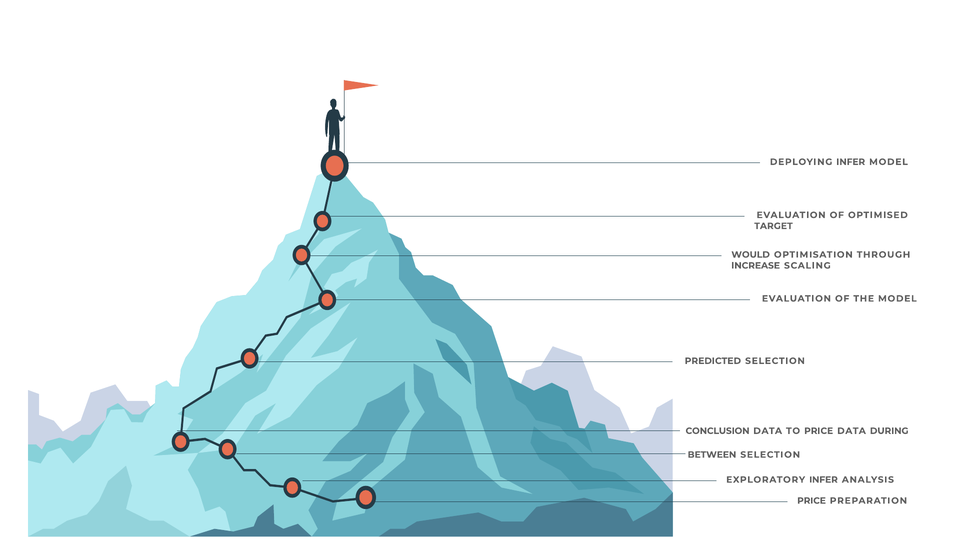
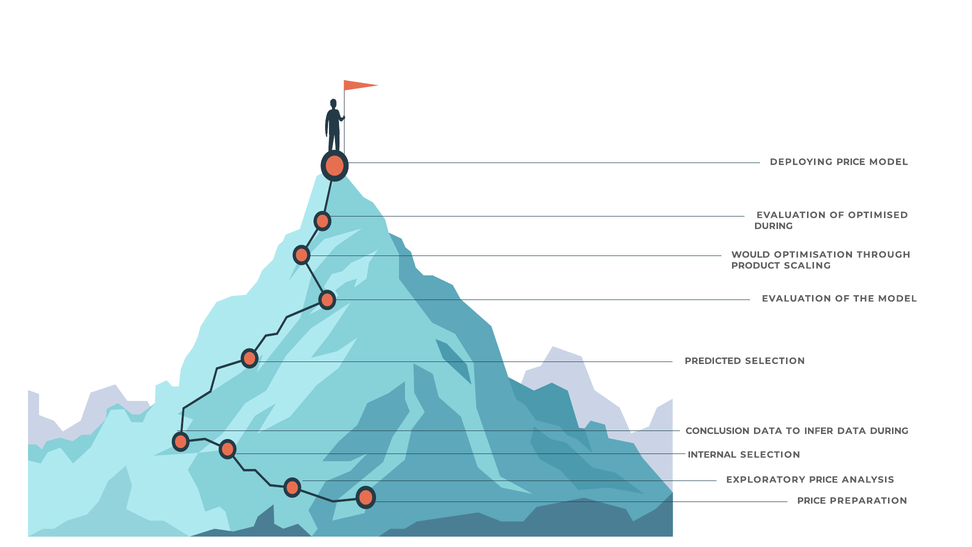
DEPLOYING INFER: INFER -> PRICE
TARGET at (773, 226): TARGET -> DURING
INCREASE: INCREASE -> PRODUCT
TO PRICE: PRICE -> INFER
BETWEEN: BETWEEN -> INTERNAL
EXPLORATORY INFER: INFER -> PRICE
